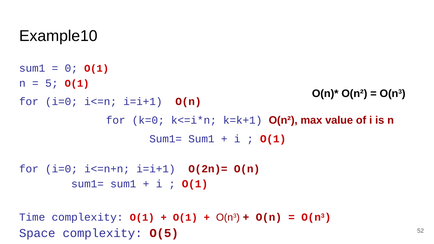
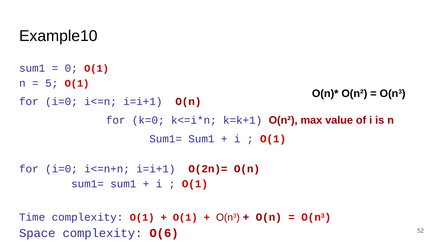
O(5: O(5 -> O(6
